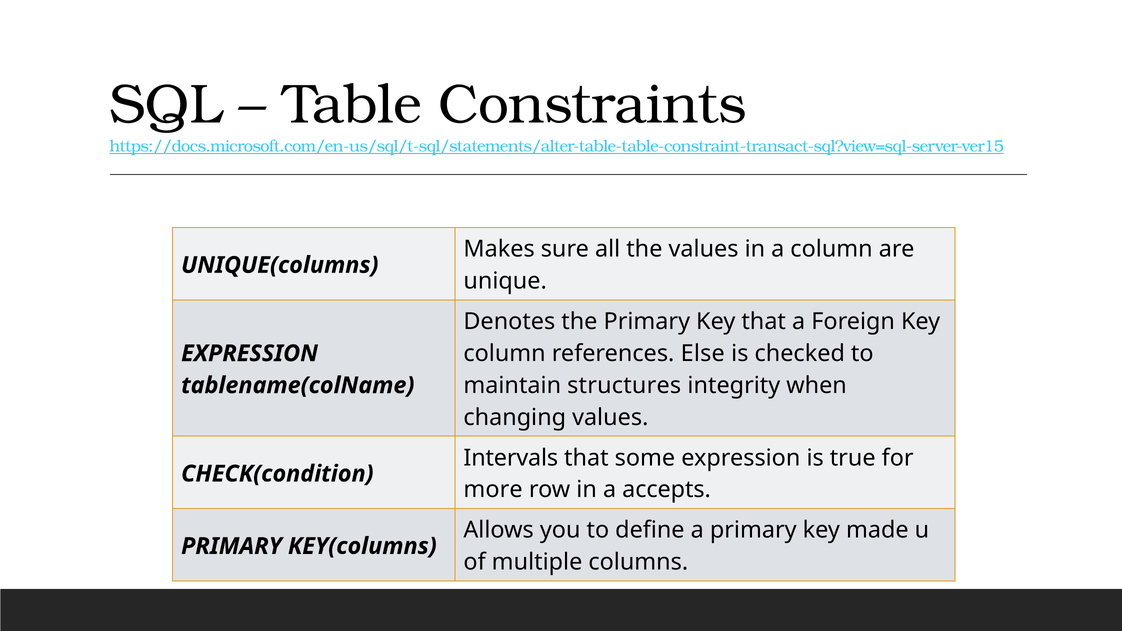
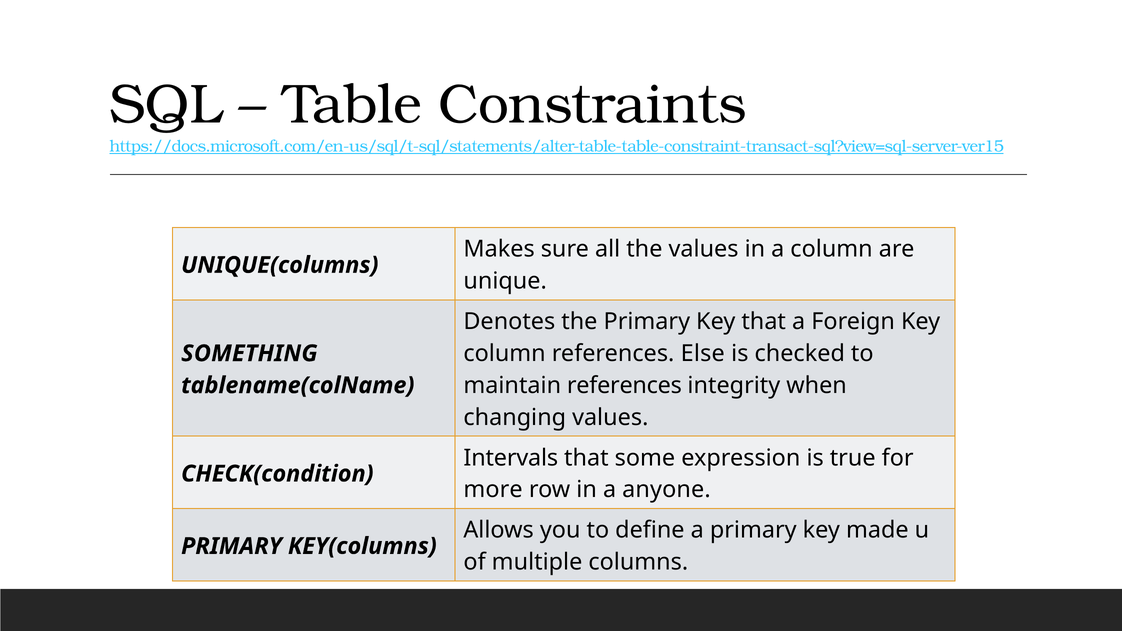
EXPRESSION at (250, 354): EXPRESSION -> SOMETHING
maintain structures: structures -> references
accepts: accepts -> anyone
